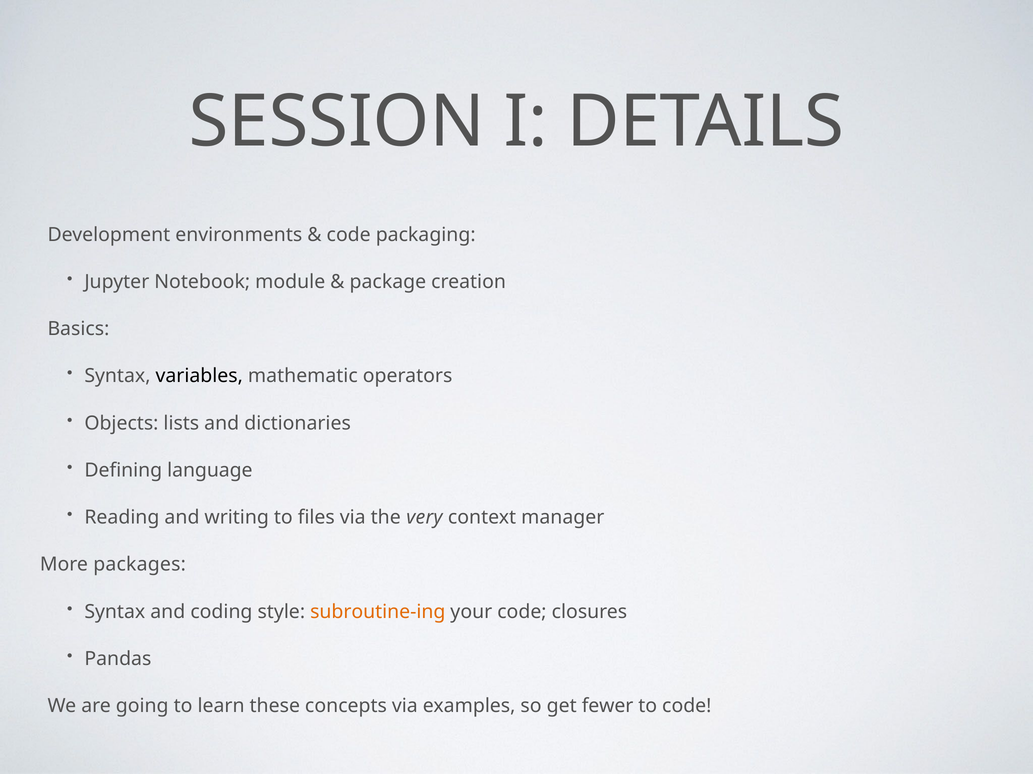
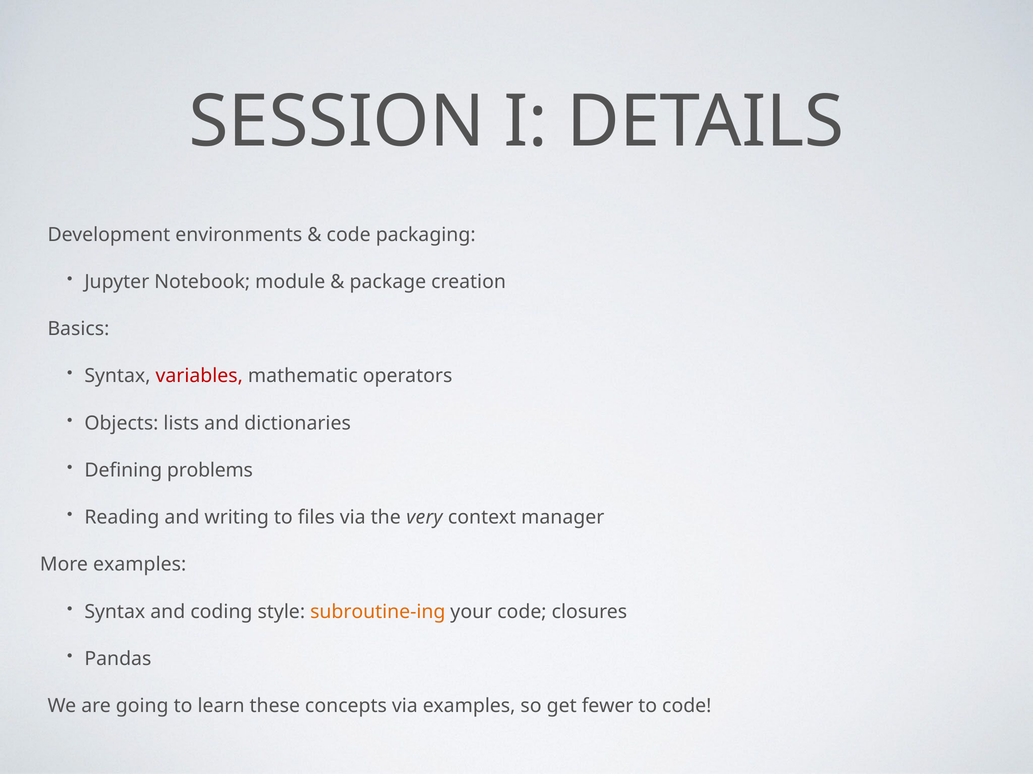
variables colour: black -> red
language: language -> problems
More packages: packages -> examples
